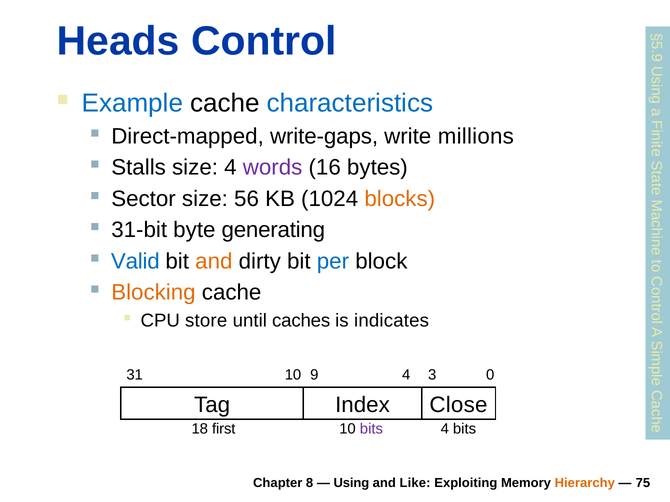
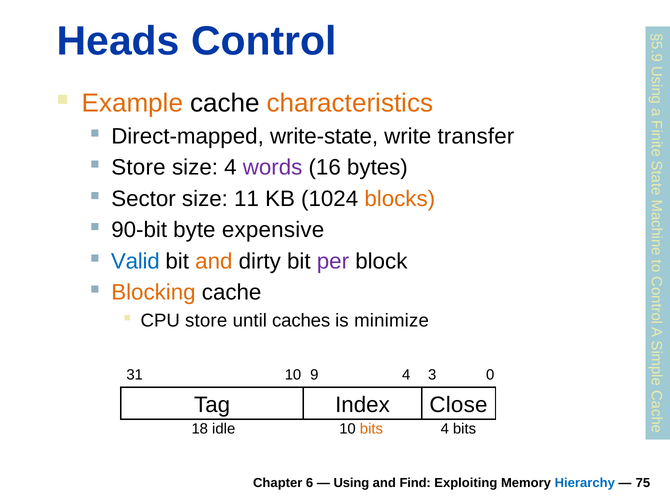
Example colour: blue -> orange
characteristics colour: blue -> orange
write-gaps: write-gaps -> write-state
millions: millions -> transfer
Stalls at (139, 168): Stalls -> Store
56: 56 -> 11
31-bit: 31-bit -> 90-bit
generating: generating -> expensive
per colour: blue -> purple
indicates: indicates -> minimize
first: first -> idle
bits at (371, 429) colour: purple -> orange
8: 8 -> 6
Like: Like -> Find
Hierarchy colour: orange -> blue
